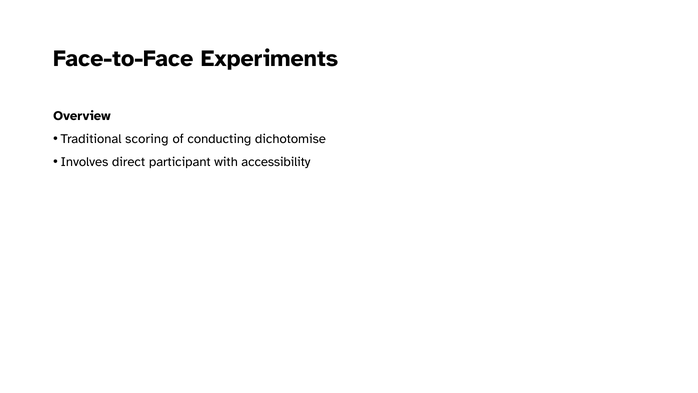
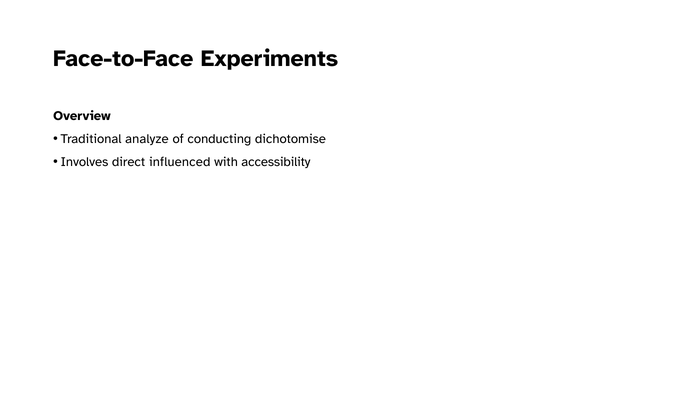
scoring: scoring -> analyze
participant: participant -> influenced
